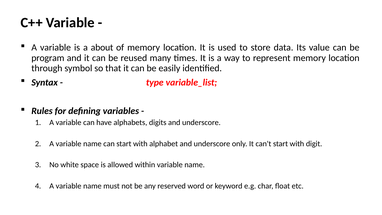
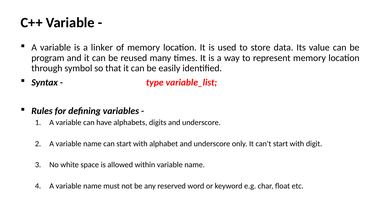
about: about -> linker
